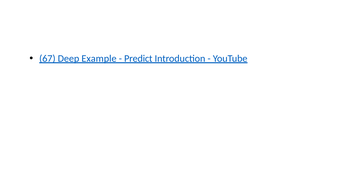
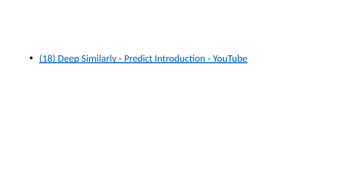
67: 67 -> 18
Example: Example -> Similarly
